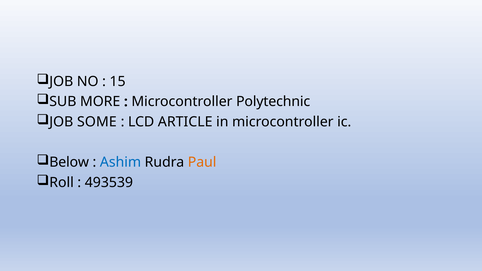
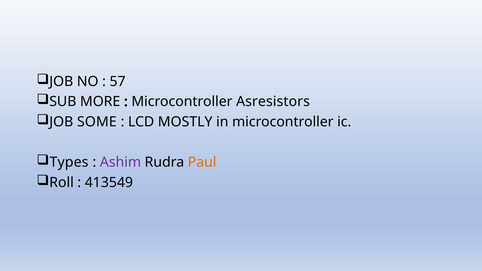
15: 15 -> 57
Polytechnic: Polytechnic -> Asresistors
ARTICLE: ARTICLE -> MOSTLY
Below: Below -> Types
Ashim colour: blue -> purple
493539: 493539 -> 413549
